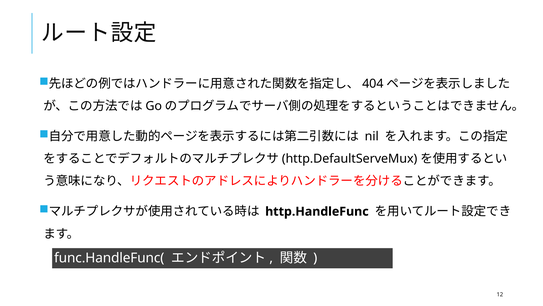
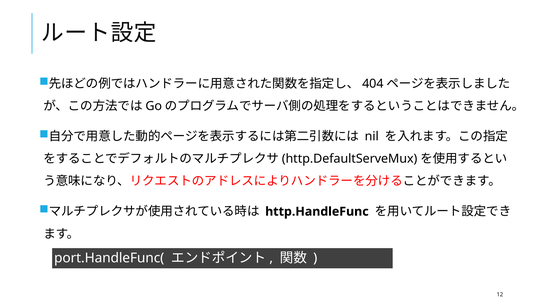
func.HandleFunc(: func.HandleFunc( -> port.HandleFunc(
